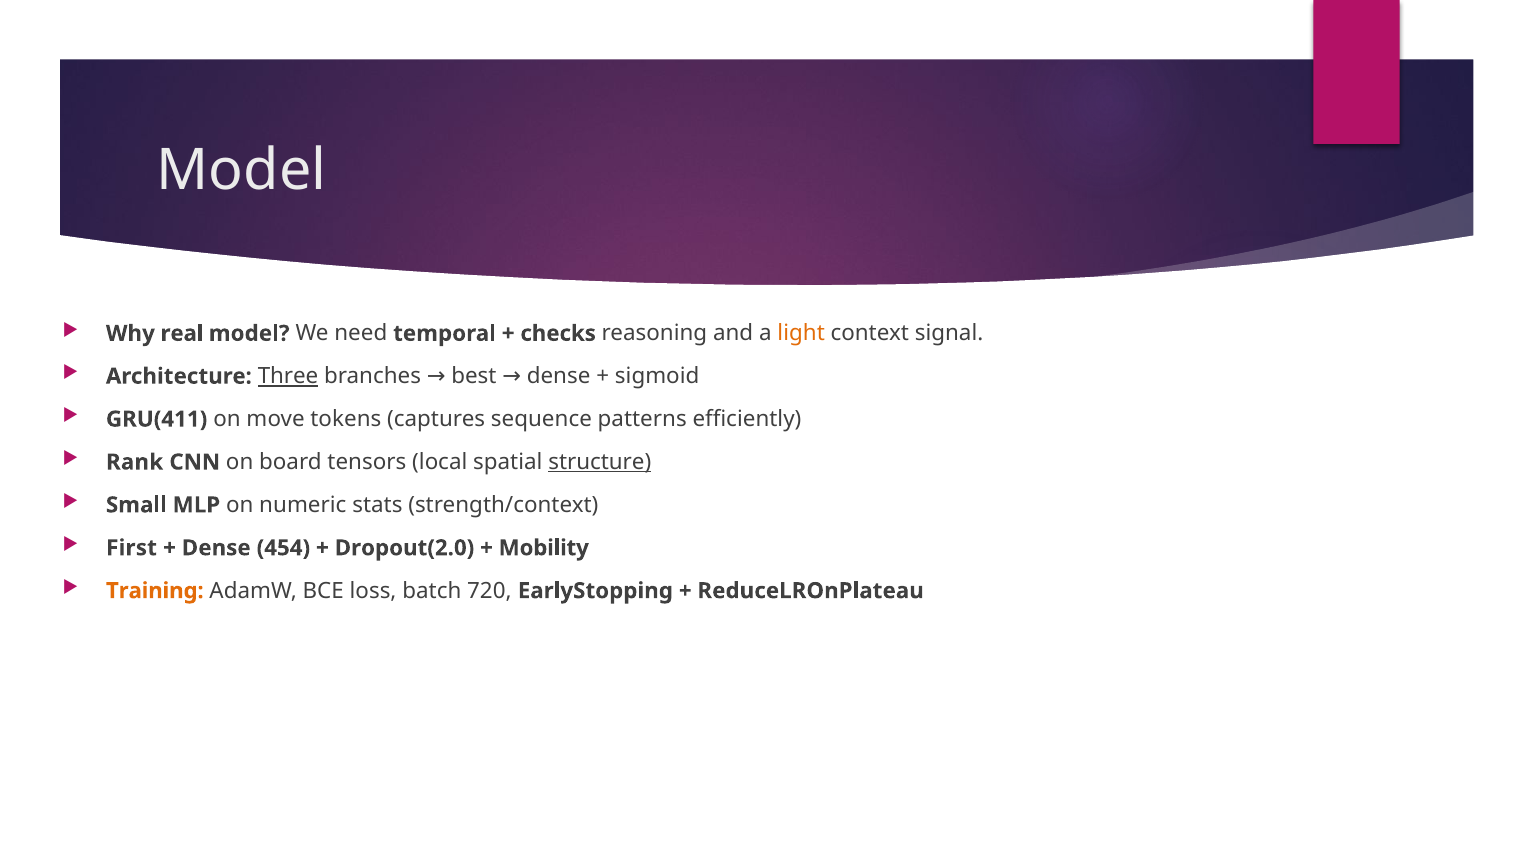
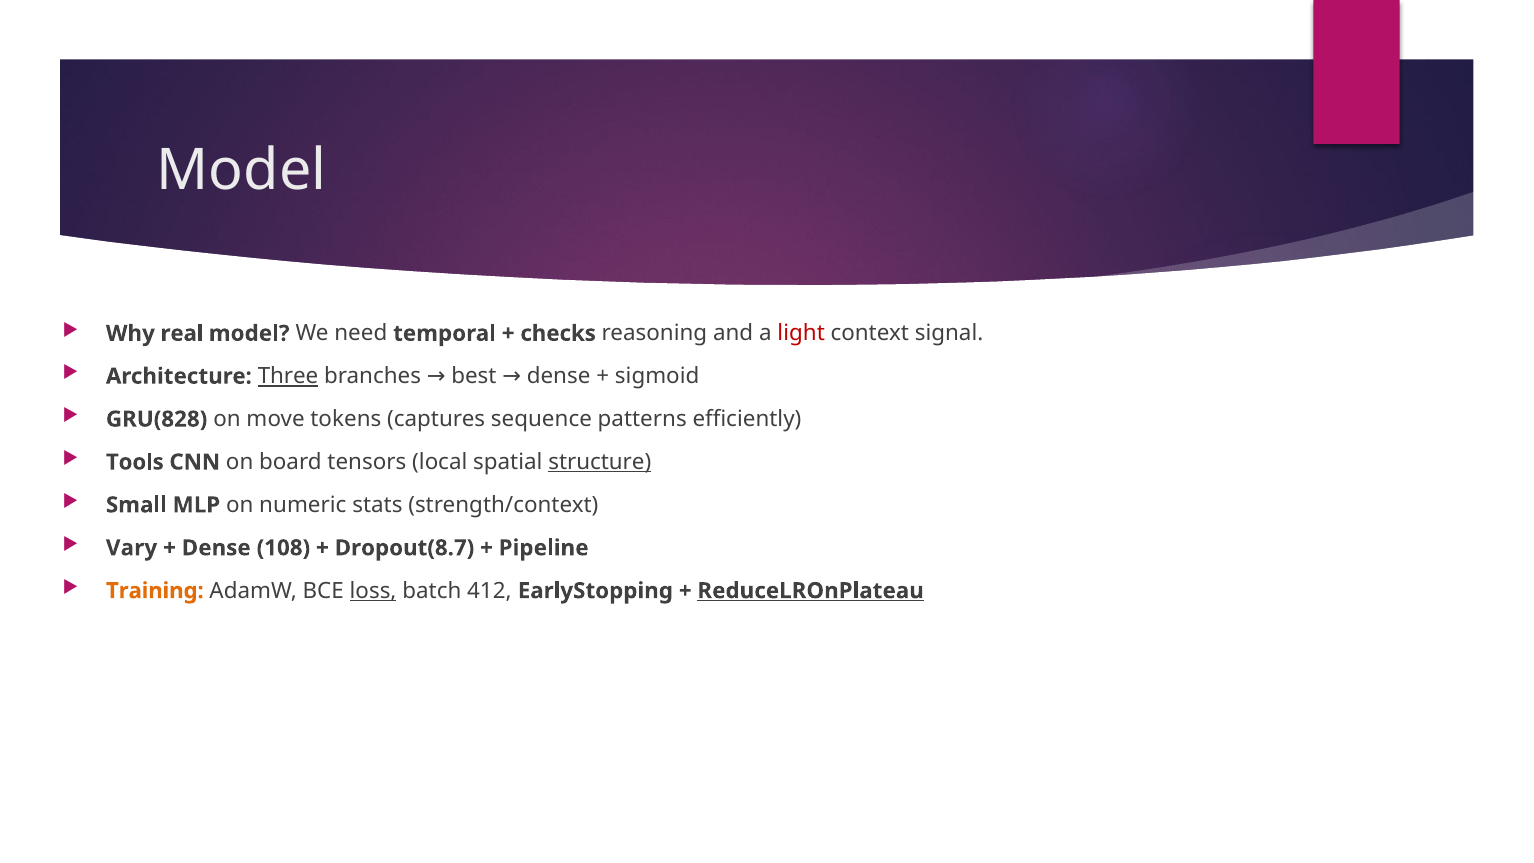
light colour: orange -> red
GRU(411: GRU(411 -> GRU(828
Rank: Rank -> Tools
First: First -> Vary
454: 454 -> 108
Dropout(2.0: Dropout(2.0 -> Dropout(8.7
Mobility: Mobility -> Pipeline
loss underline: none -> present
720: 720 -> 412
ReduceLROnPlateau underline: none -> present
